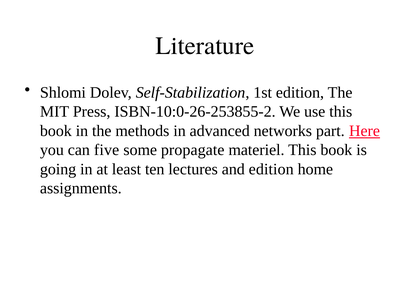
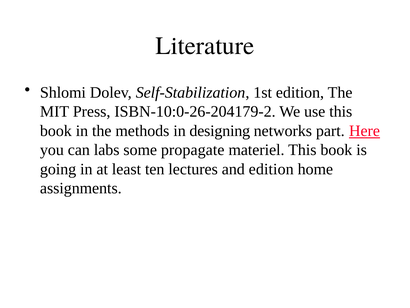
ISBN-10:0-26-253855-2: ISBN-10:0-26-253855-2 -> ISBN-10:0-26-204179-2
advanced: advanced -> designing
five: five -> labs
